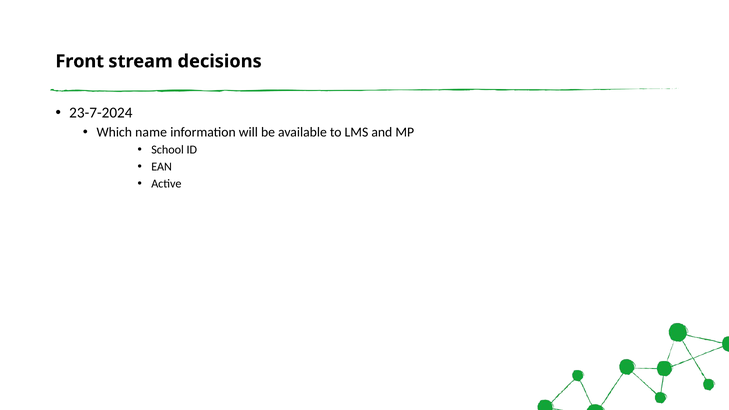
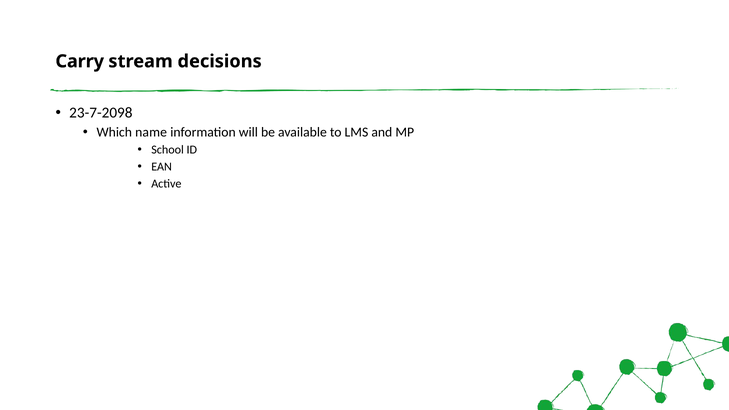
Front: Front -> Carry
23-7-2024: 23-7-2024 -> 23-7-2098
